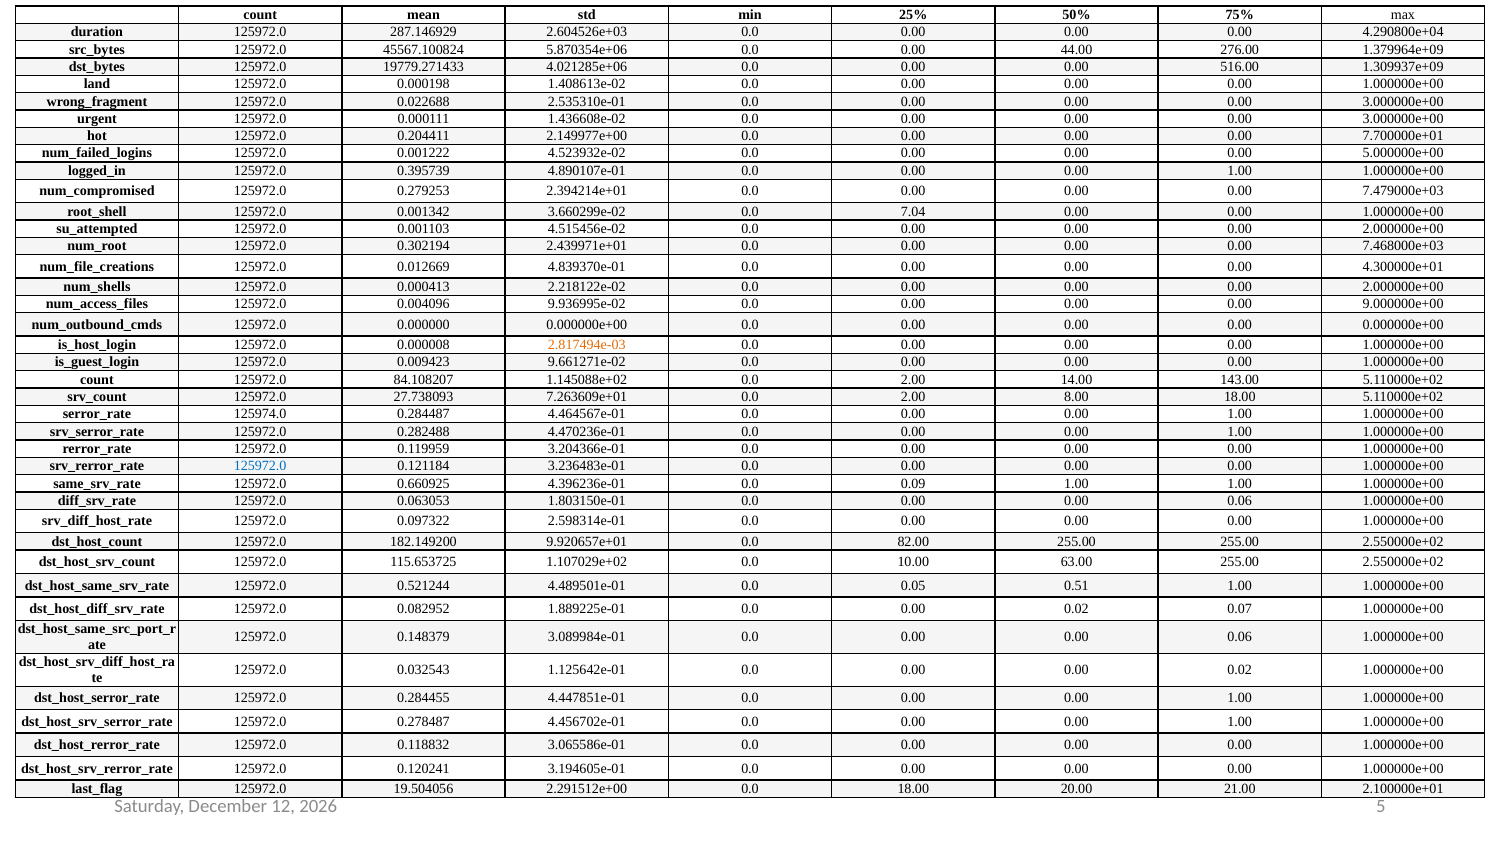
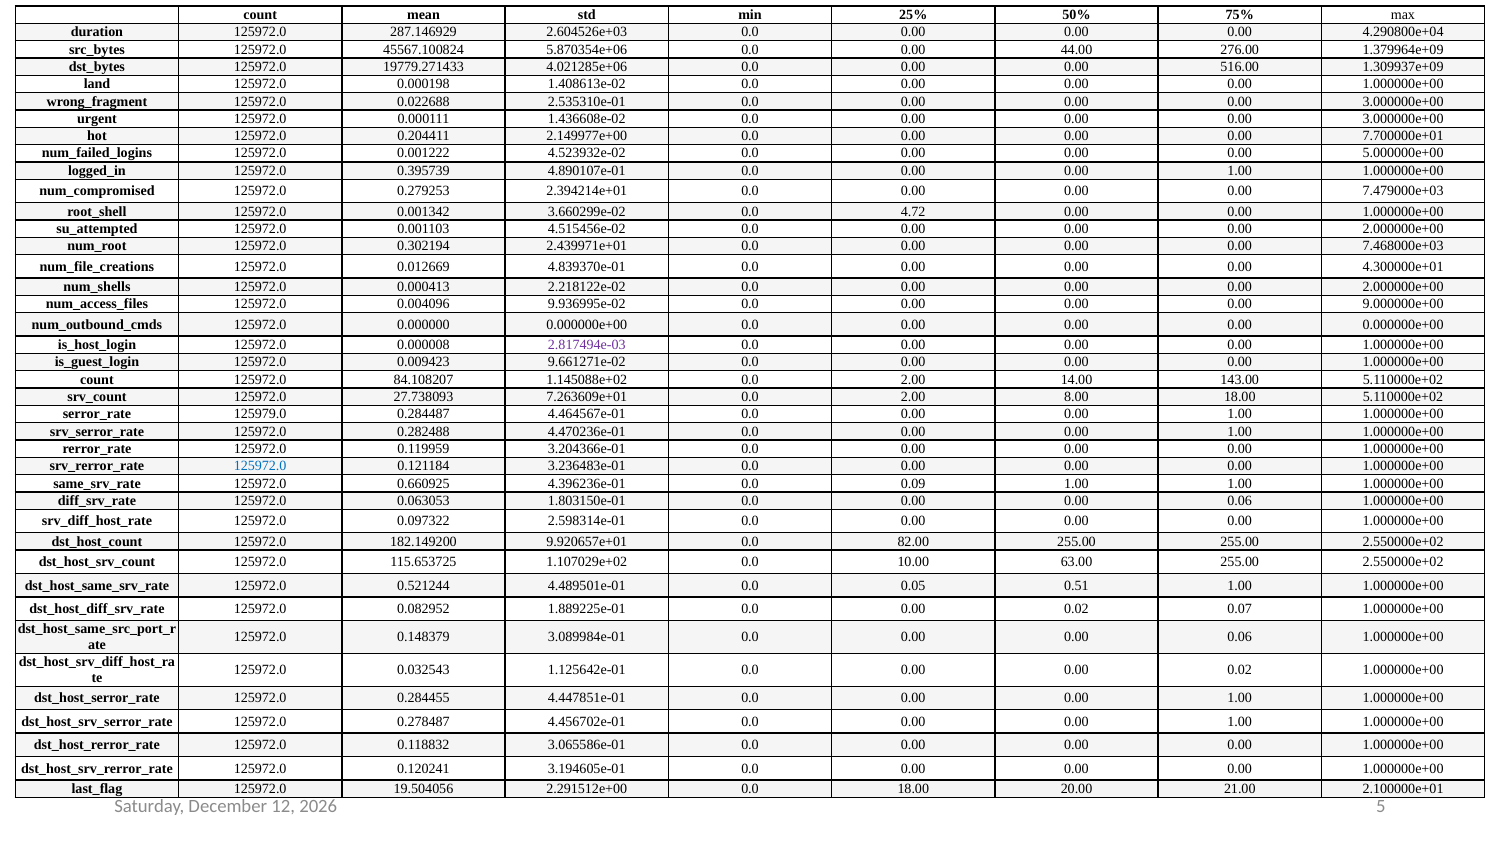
7.04: 7.04 -> 4.72
2.817494e-03 colour: orange -> purple
125974.0: 125974.0 -> 125979.0
